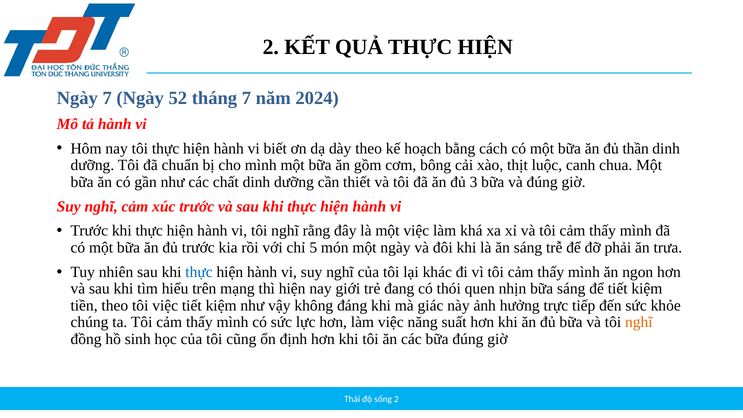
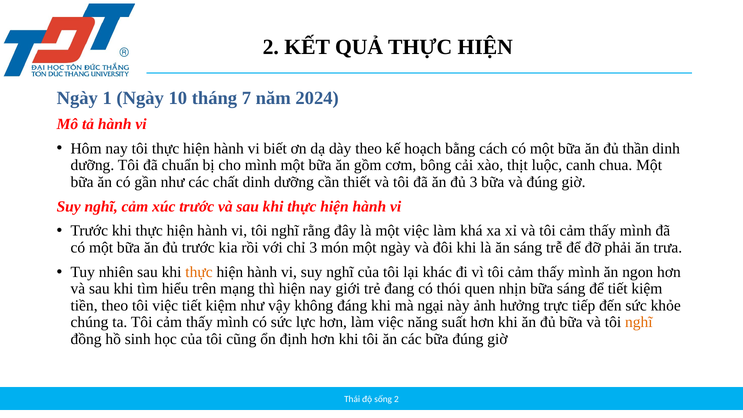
Ngày 7: 7 -> 1
52: 52 -> 10
chỉ 5: 5 -> 3
thực at (199, 272) colour: blue -> orange
giác: giác -> ngại
